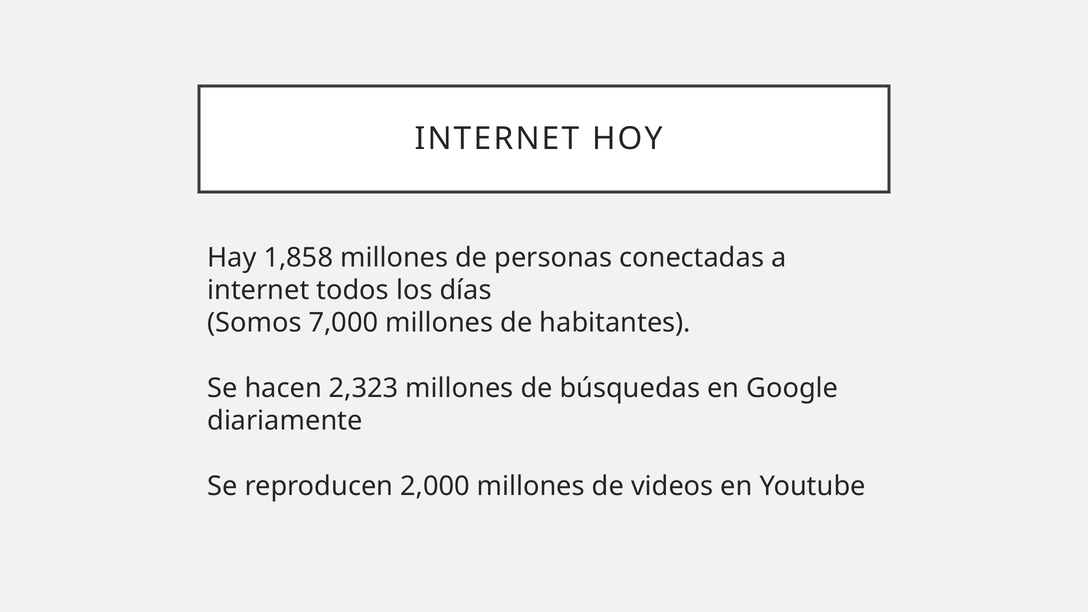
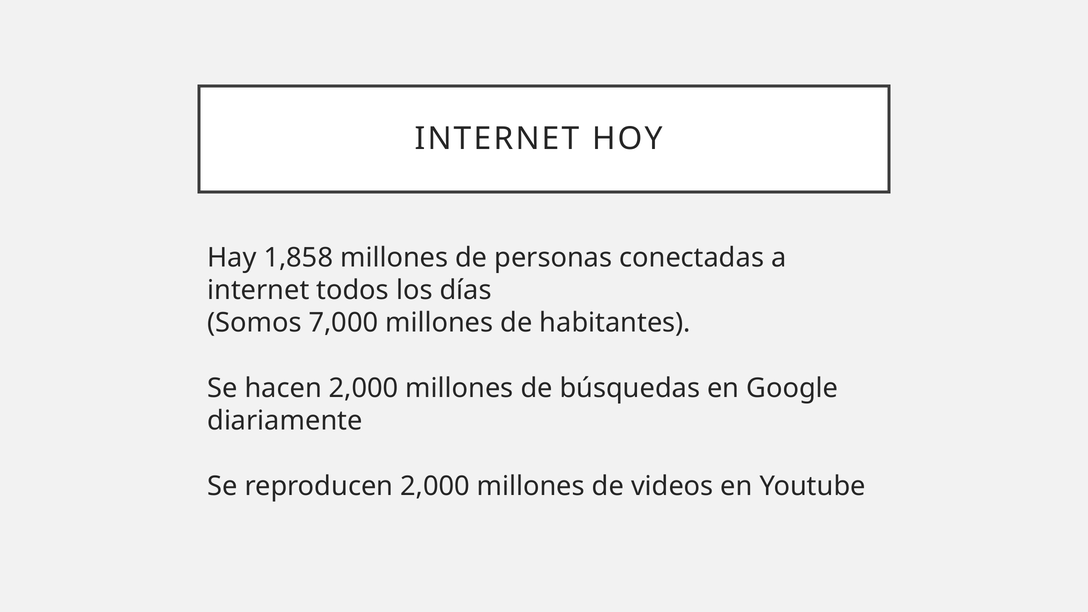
hacen 2,323: 2,323 -> 2,000
